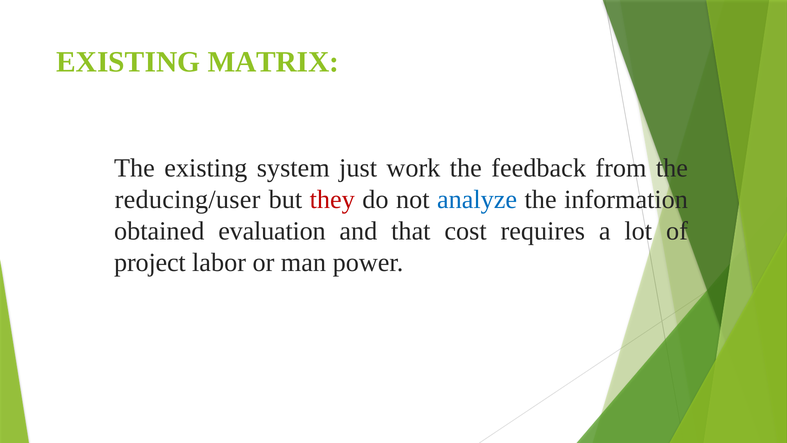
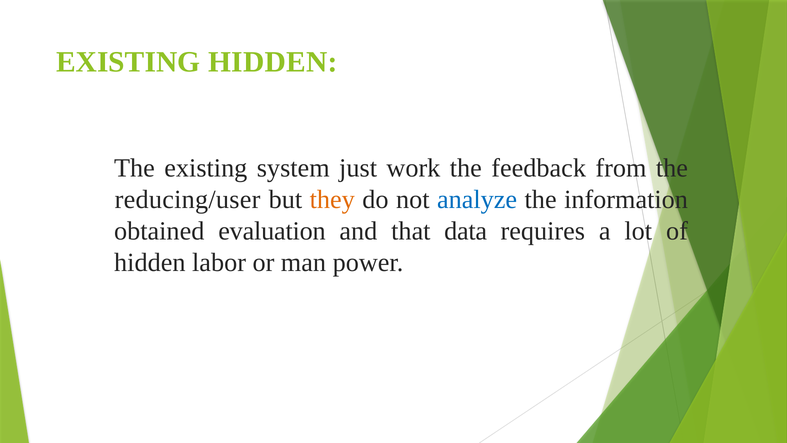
EXISTING MATRIX: MATRIX -> HIDDEN
they colour: red -> orange
cost: cost -> data
project at (150, 263): project -> hidden
